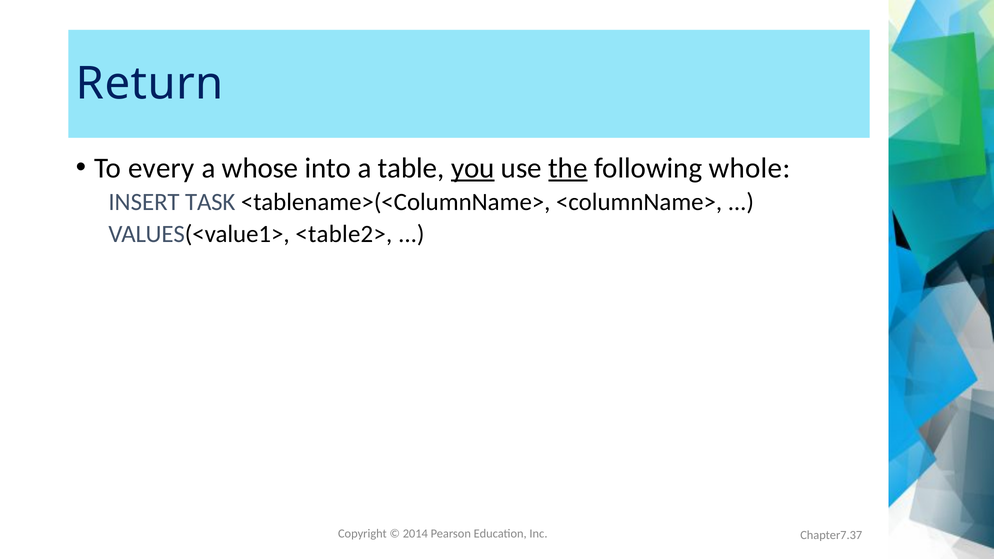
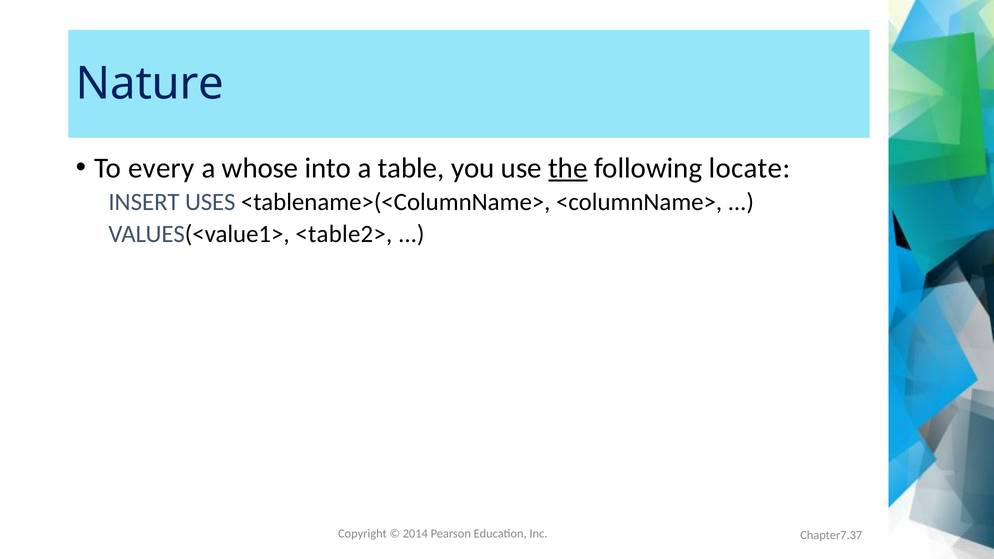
Return: Return -> Nature
you underline: present -> none
whole: whole -> locate
TASK: TASK -> USES
